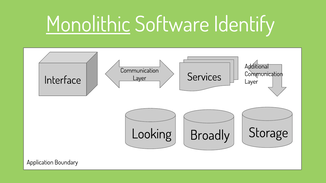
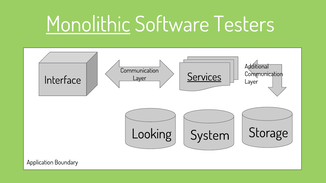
Identify: Identify -> Testers
Services underline: none -> present
Broadly: Broadly -> System
